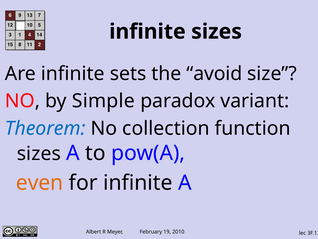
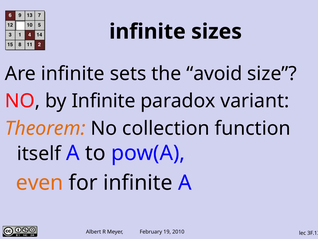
by Simple: Simple -> Infinite
Theorem colour: blue -> orange
sizes at (39, 153): sizes -> itself
